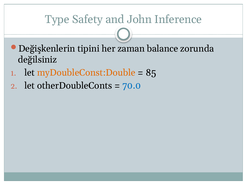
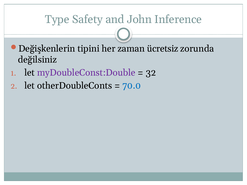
balance: balance -> ücretsiz
myDoubleConst:Double colour: orange -> purple
85: 85 -> 32
